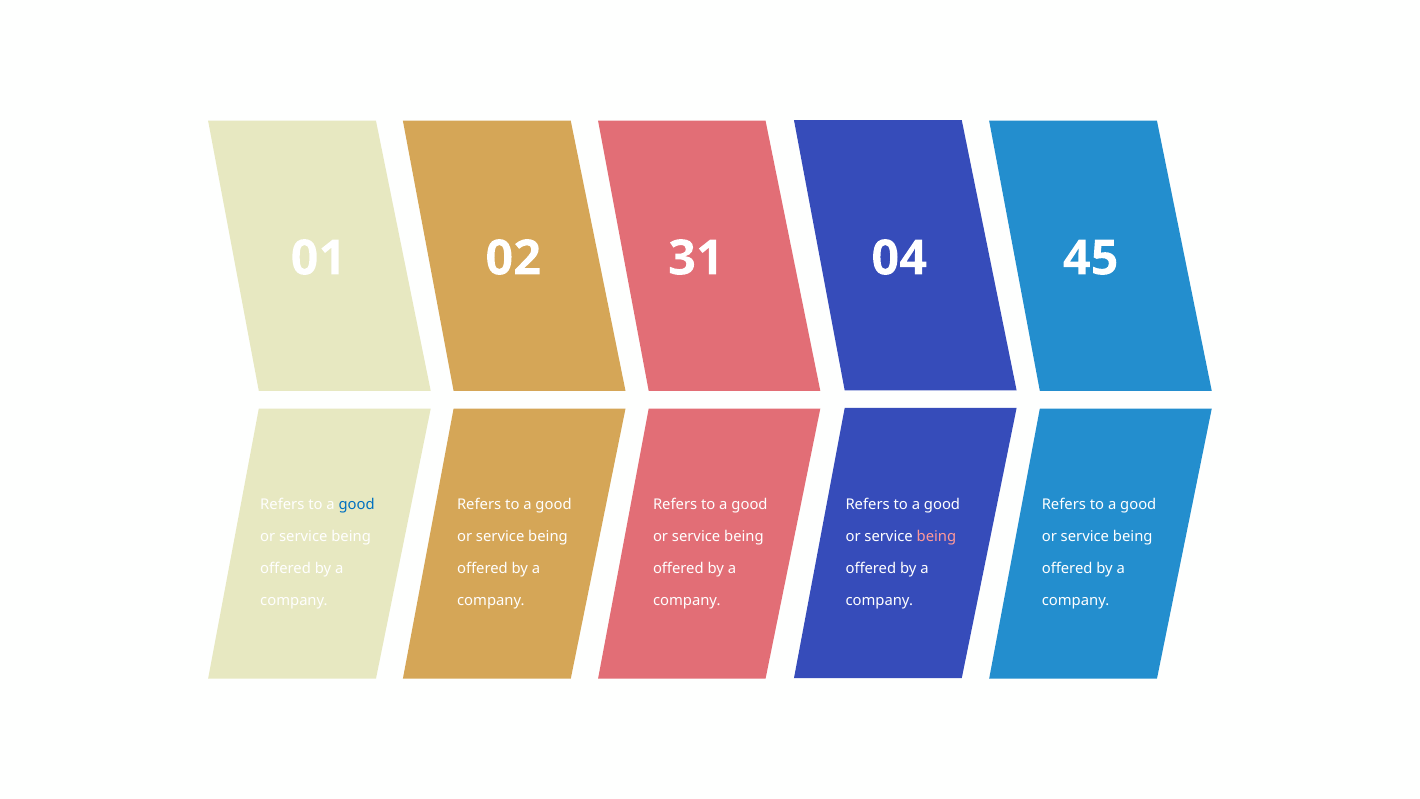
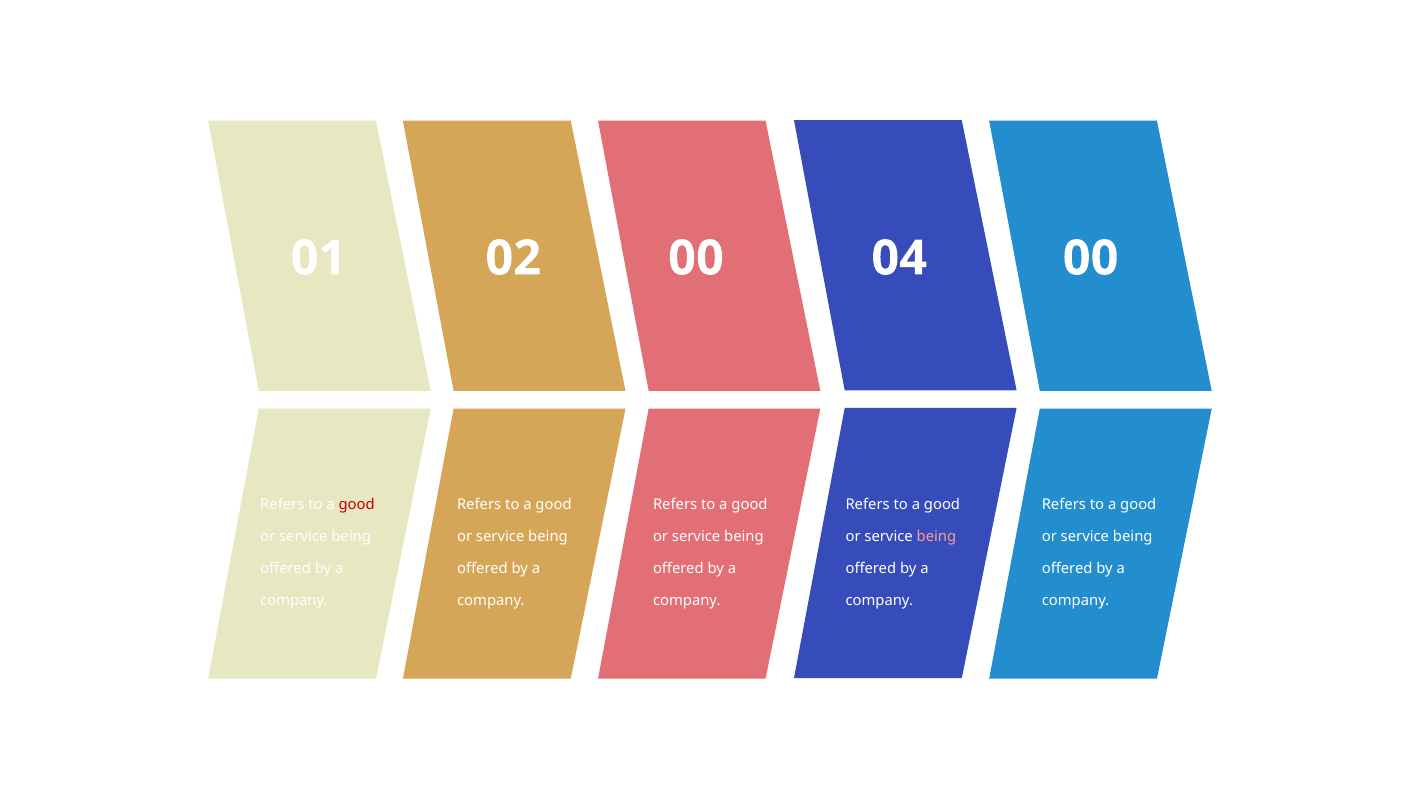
02 31: 31 -> 00
04 45: 45 -> 00
good at (357, 505) colour: blue -> red
